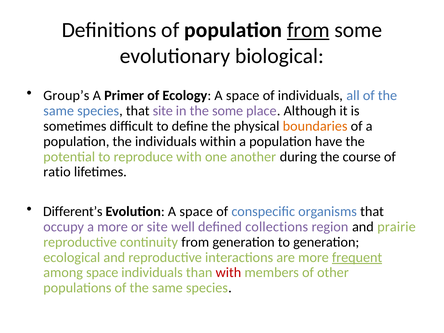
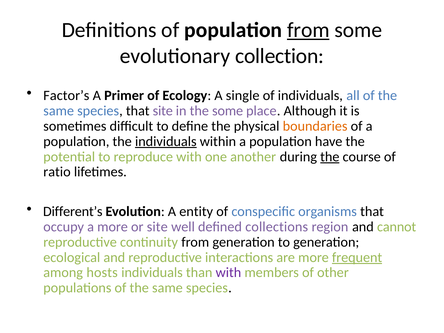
biological: biological -> collection
Group’s: Group’s -> Factor’s
Ecology A space: space -> single
individuals at (166, 141) underline: none -> present
the at (330, 157) underline: none -> present
Evolution A space: space -> entity
prairie: prairie -> cannot
among space: space -> hosts
with at (228, 273) colour: red -> purple
